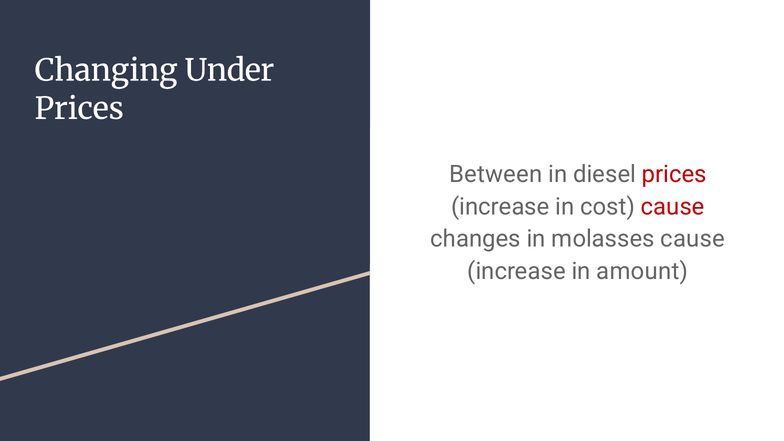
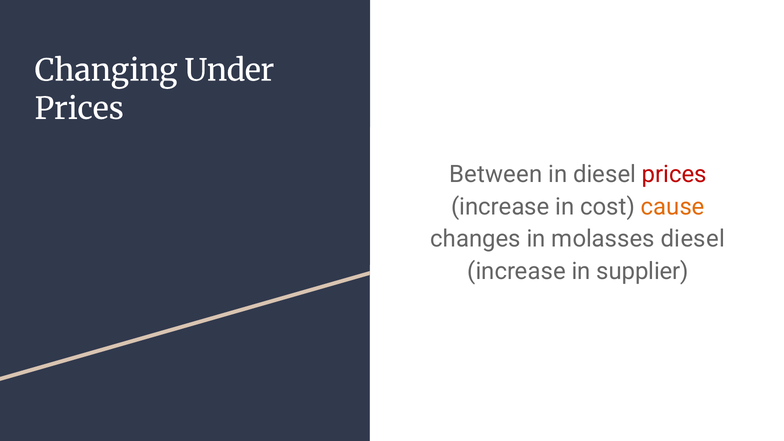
cause at (673, 207) colour: red -> orange
molasses cause: cause -> diesel
amount: amount -> supplier
